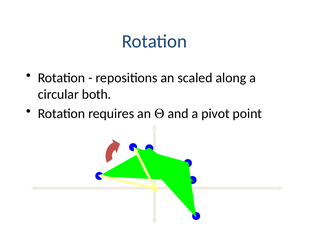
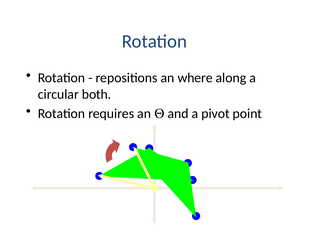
scaled: scaled -> where
